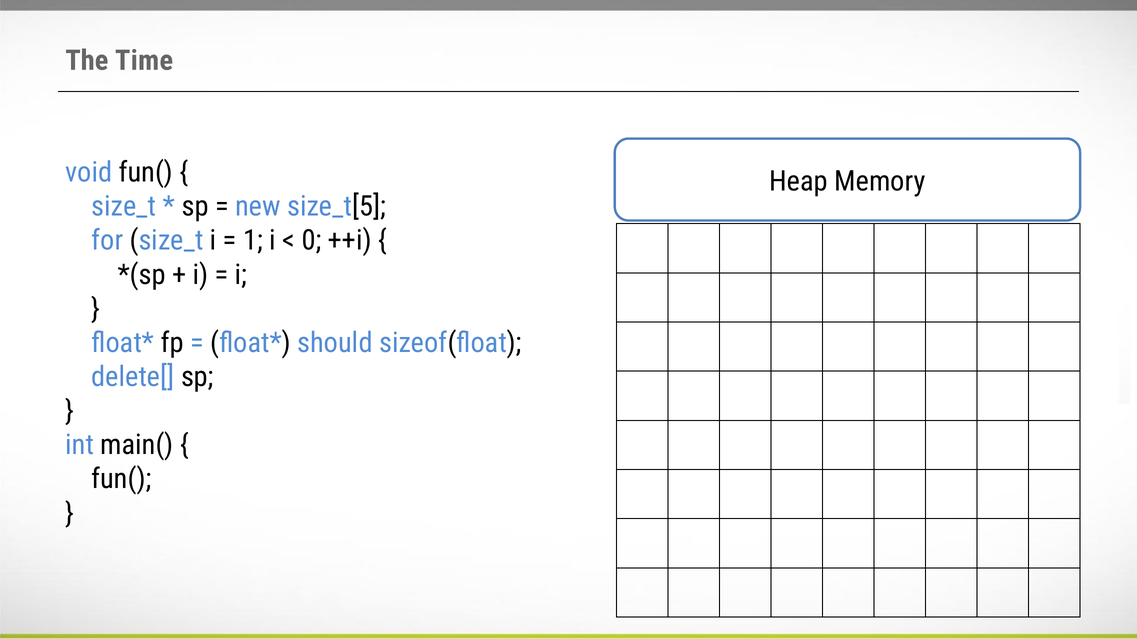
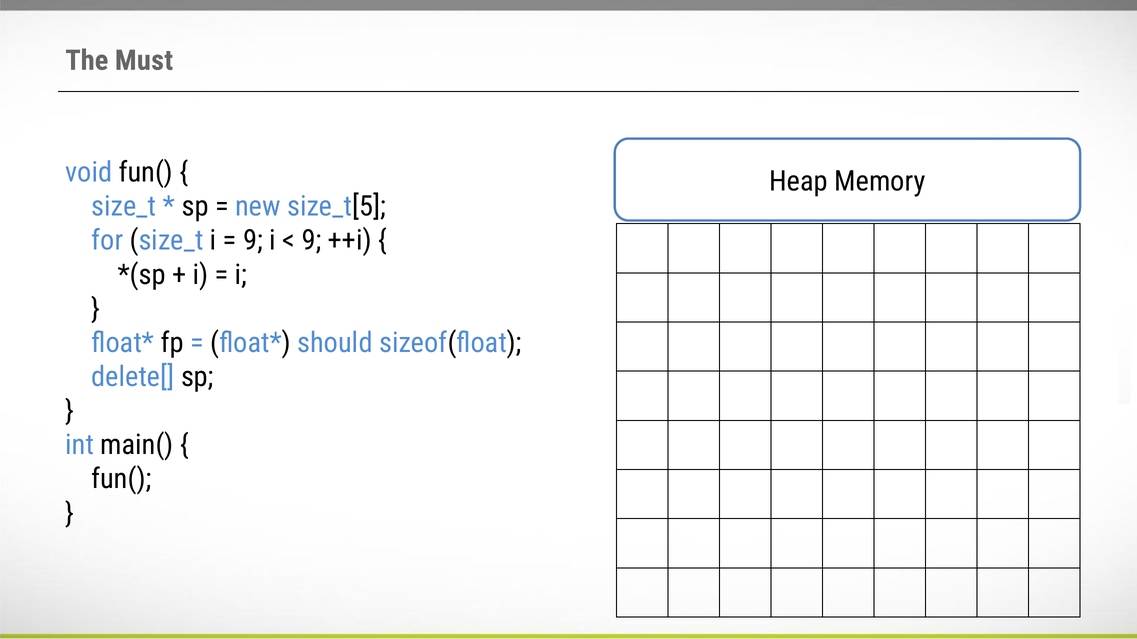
Time: Time -> Must
1 at (253, 241): 1 -> 9
0 at (311, 241): 0 -> 9
